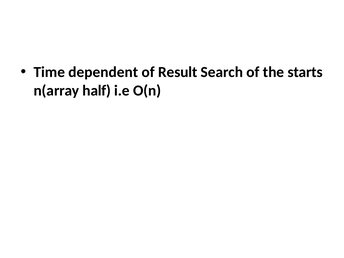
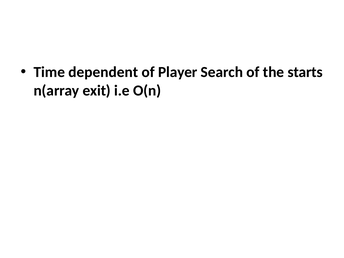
Result: Result -> Player
half: half -> exit
